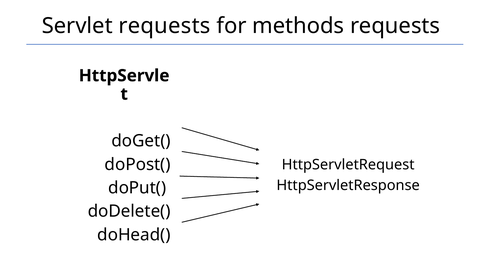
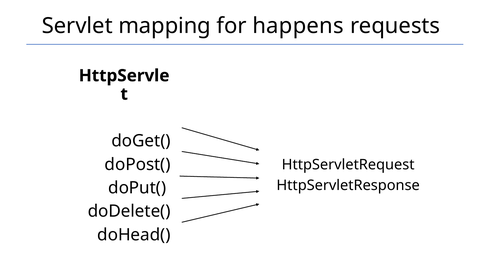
Servlet requests: requests -> mapping
methods: methods -> happens
